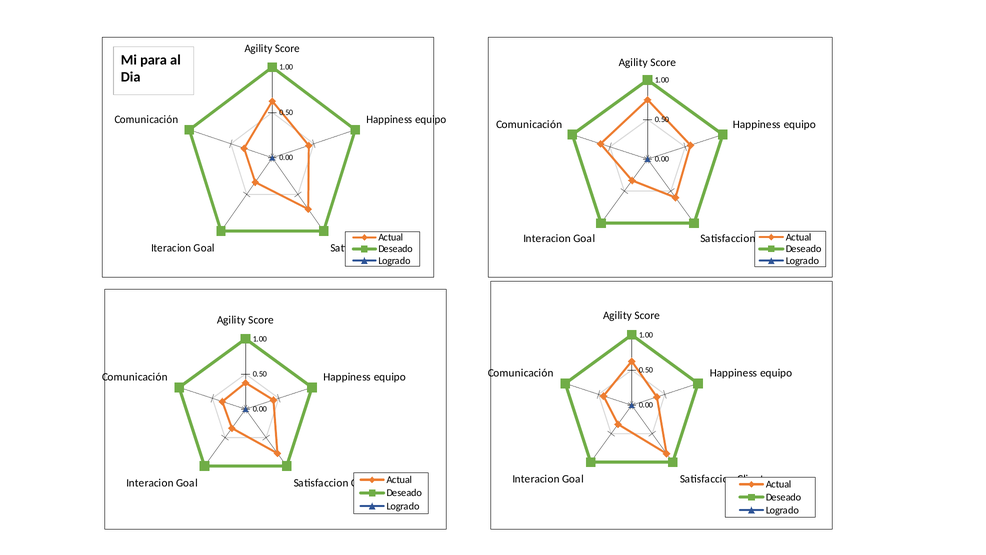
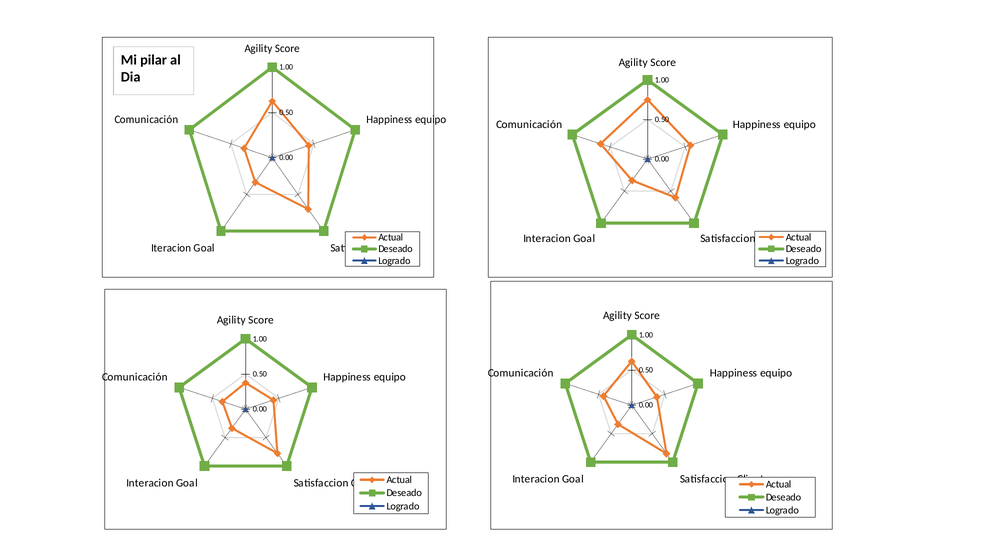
para: para -> pilar
